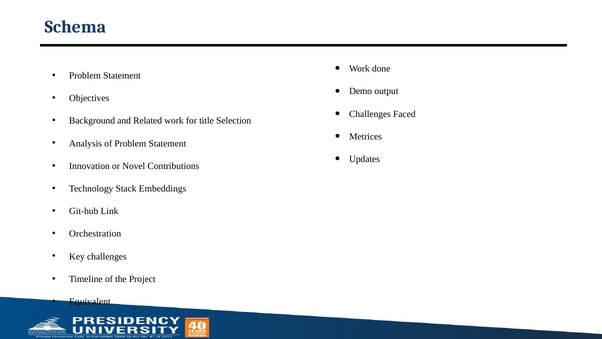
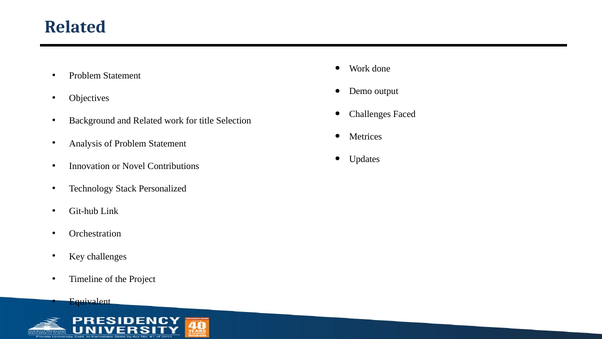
Schema at (75, 27): Schema -> Related
Embeddings: Embeddings -> Personalized
